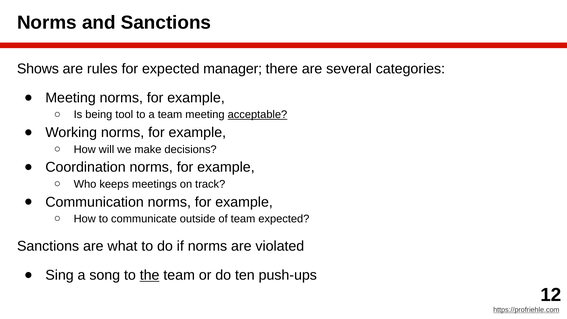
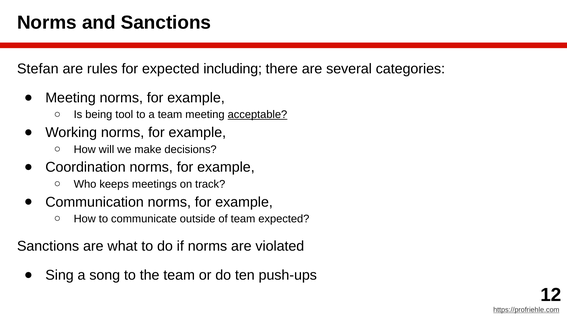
Shows: Shows -> Stefan
manager: manager -> including
the underline: present -> none
